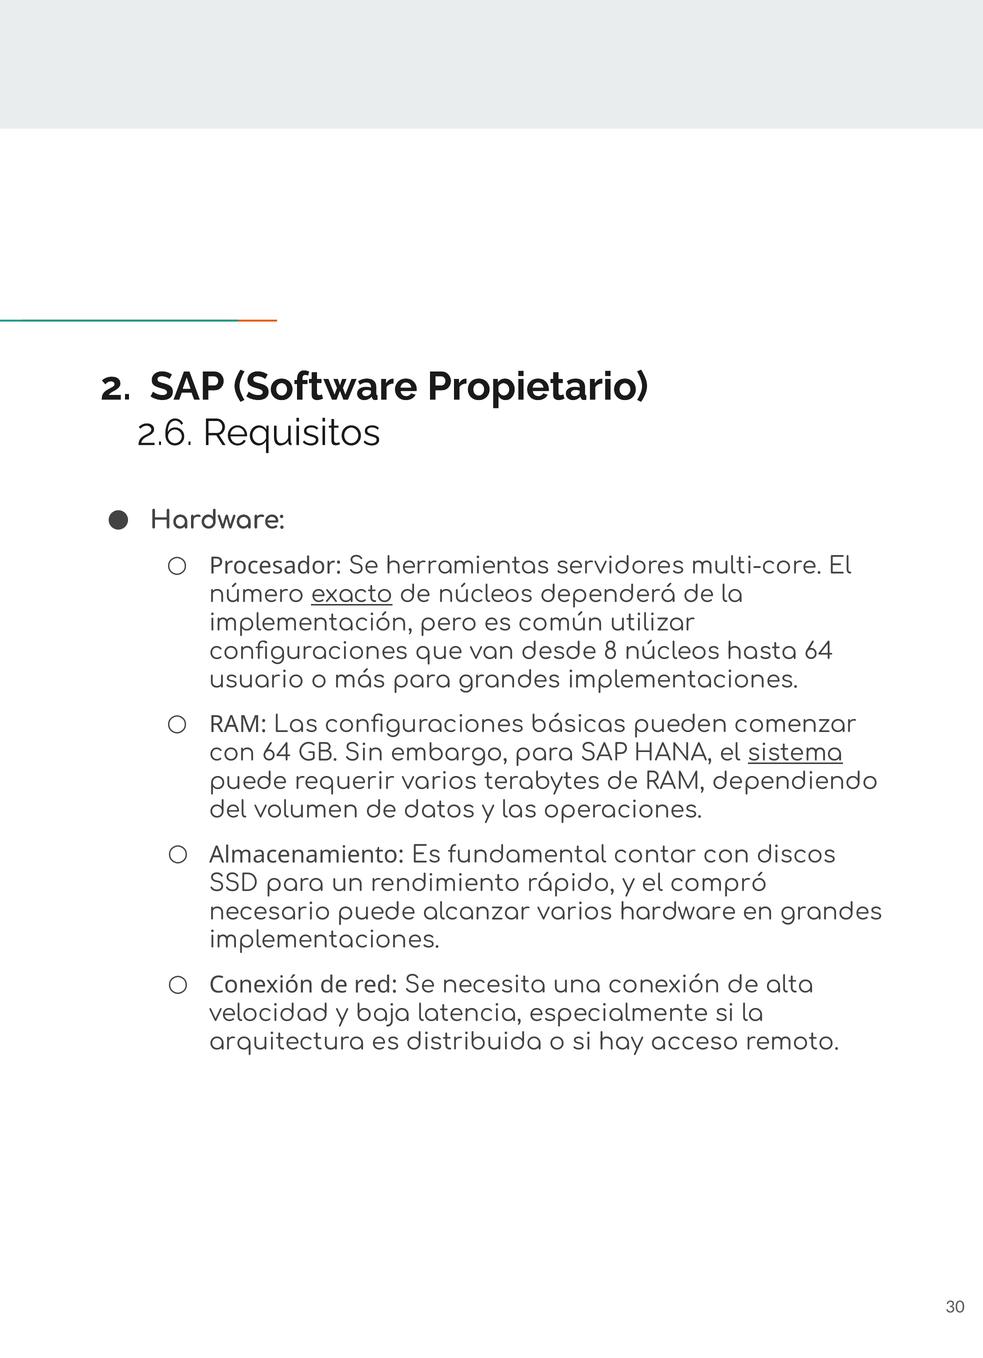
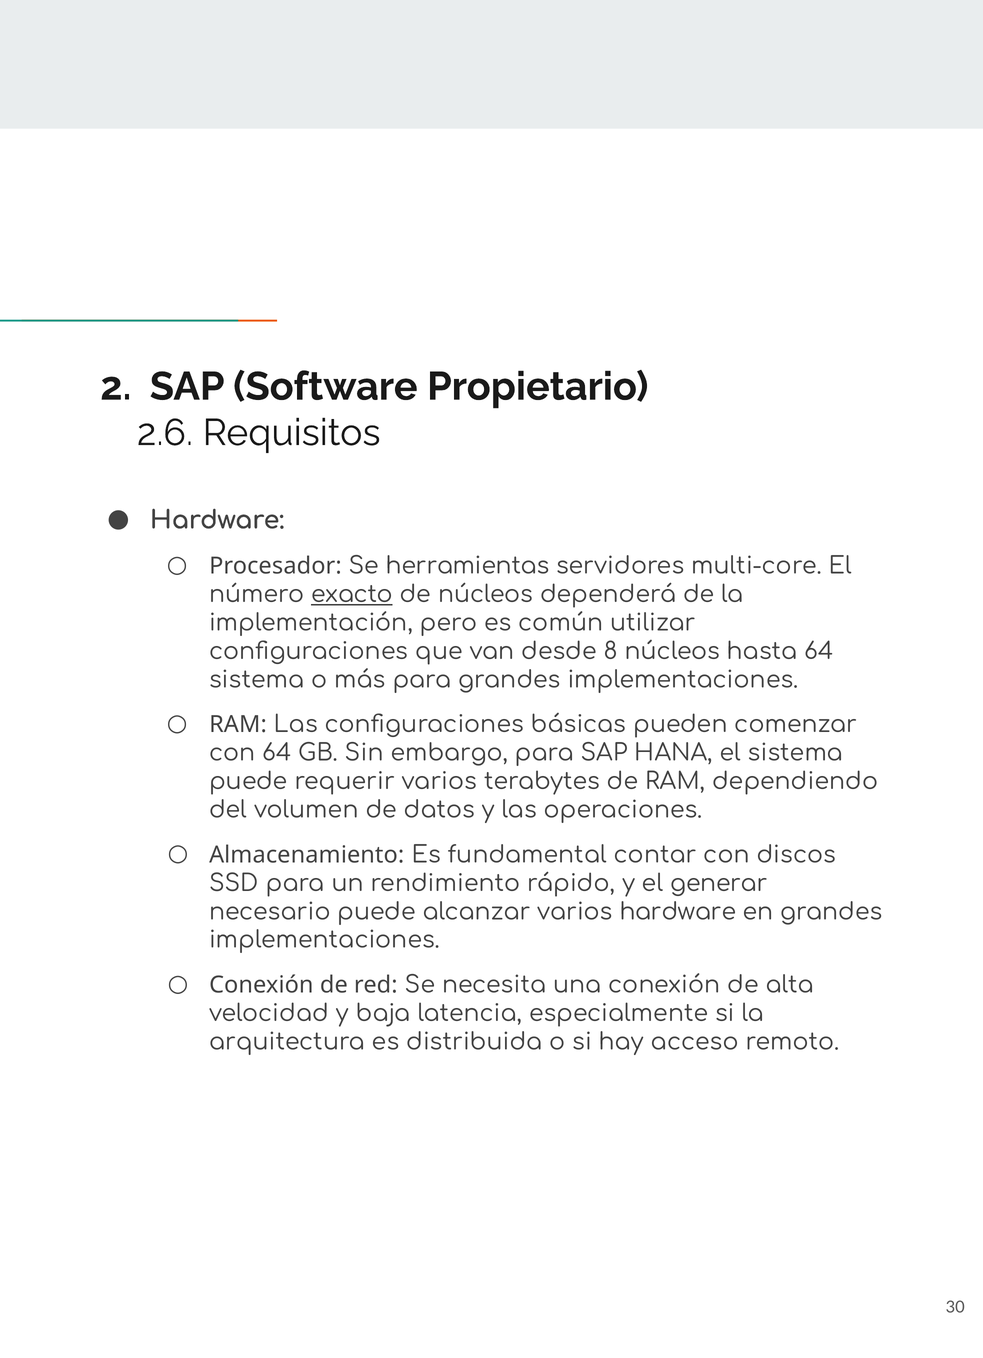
usuario at (257, 679): usuario -> sistema
sistema at (795, 753) underline: present -> none
compró: compró -> generar
